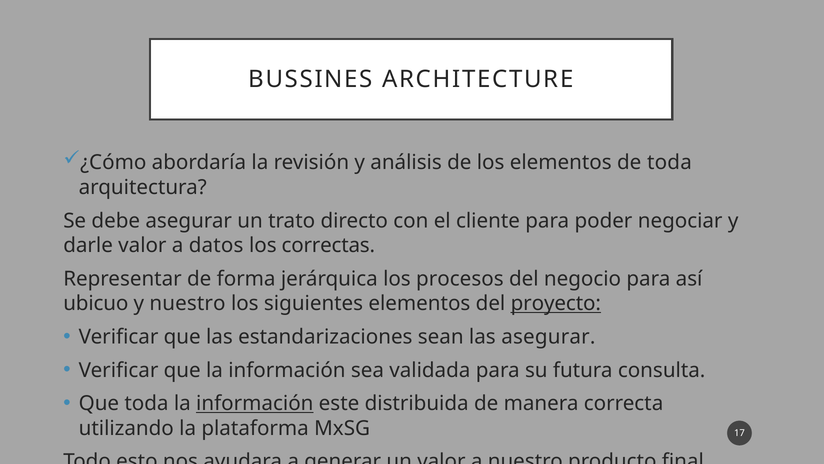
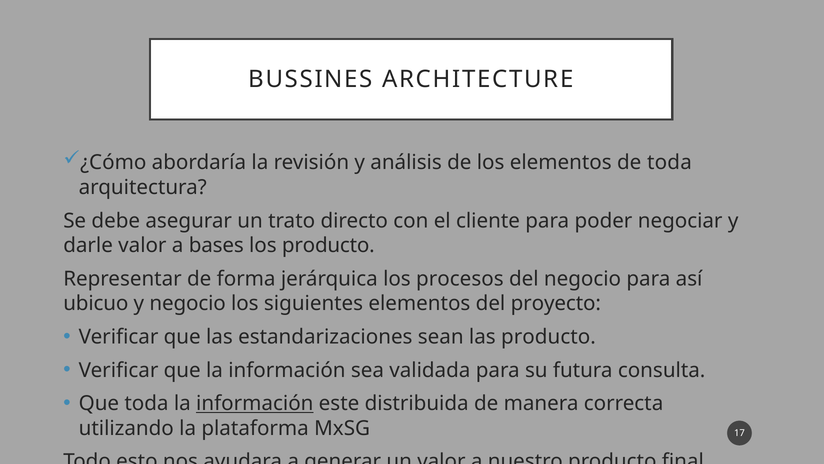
datos: datos -> bases
los correctas: correctas -> producto
y nuestro: nuestro -> negocio
proyecto underline: present -> none
las asegurar: asegurar -> producto
